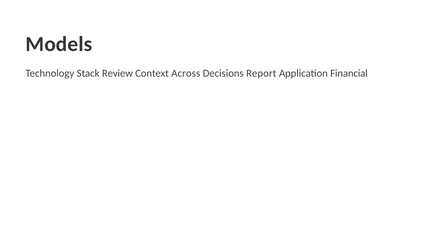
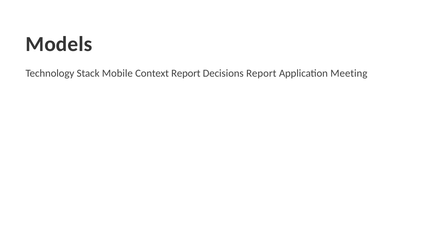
Review: Review -> Mobile
Context Across: Across -> Report
Financial: Financial -> Meeting
